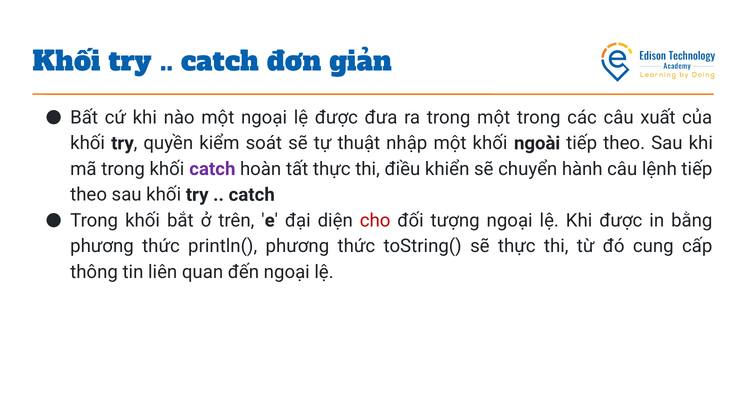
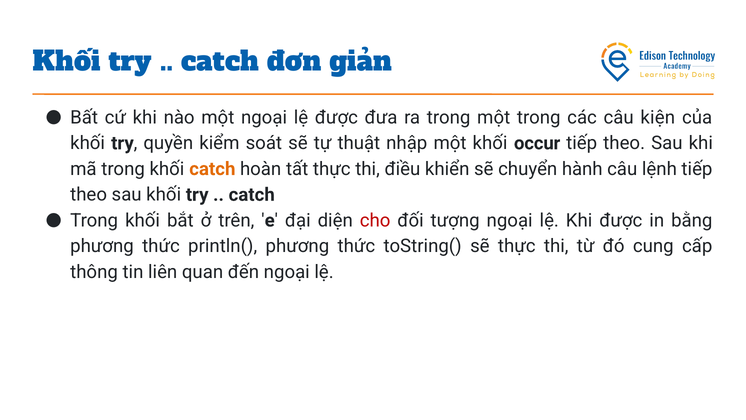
xuất: xuất -> kiện
ngoài: ngoài -> occur
catch at (212, 169) colour: purple -> orange
